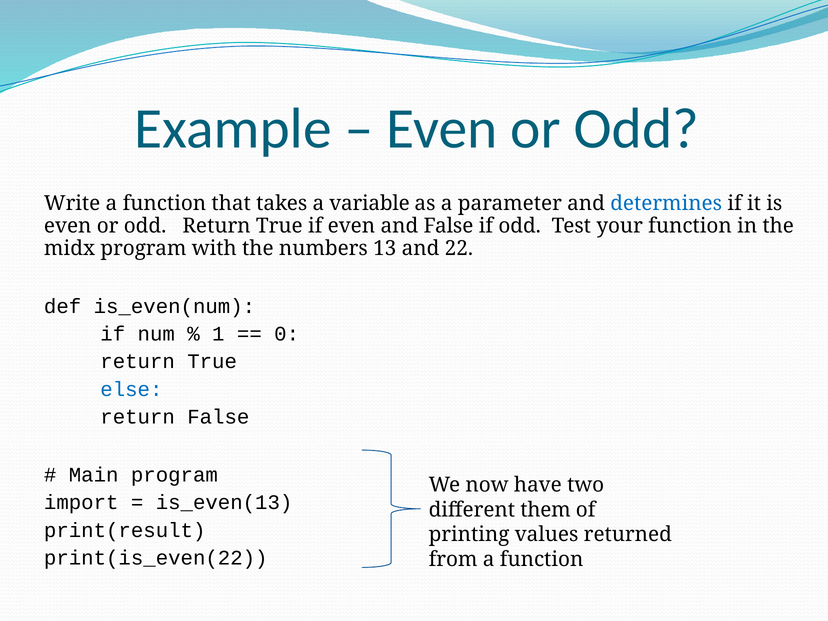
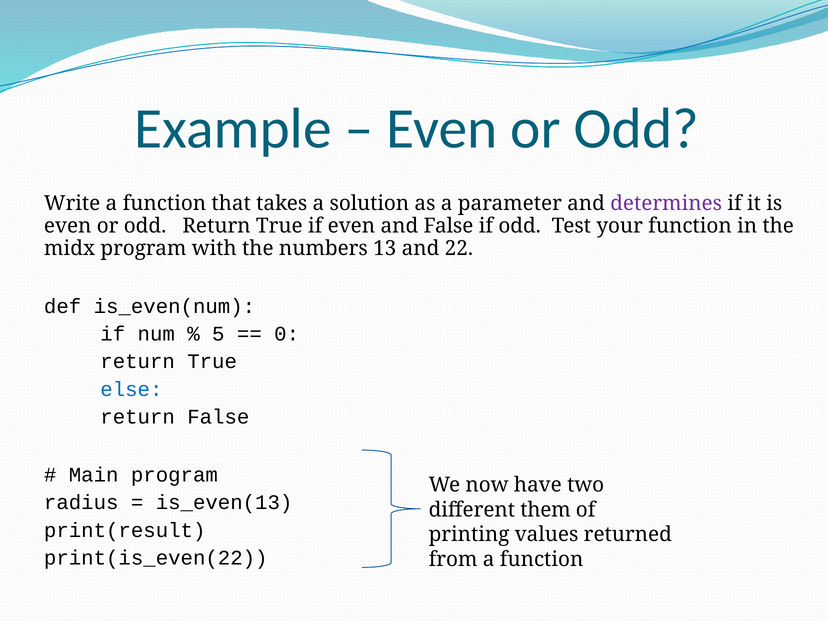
variable: variable -> solution
determines colour: blue -> purple
1: 1 -> 5
import: import -> radius
